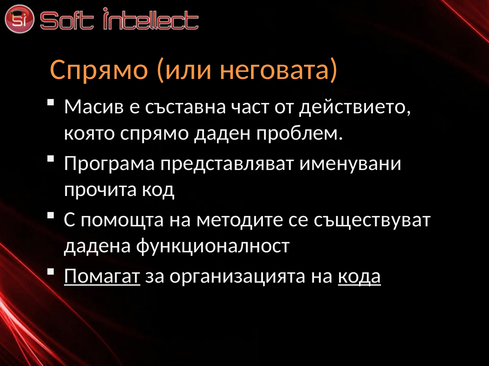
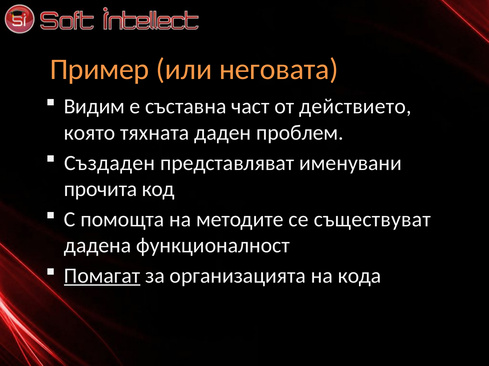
Спрямо at (99, 69): Спрямо -> Пример
Масив: Масив -> Видим
която спрямо: спрямо -> тяхната
Програма: Програма -> Създаден
кода underline: present -> none
